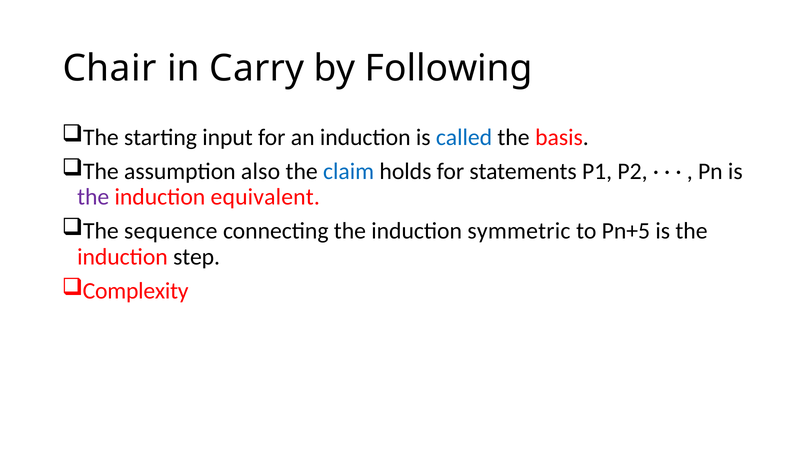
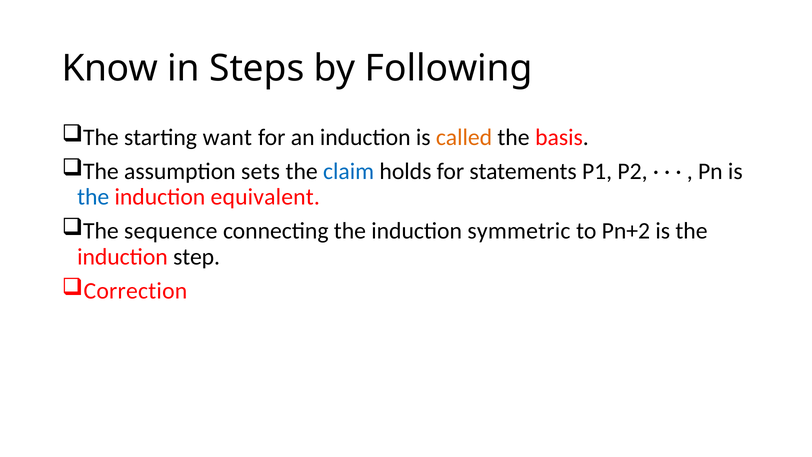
Chair: Chair -> Know
Carry: Carry -> Steps
input: input -> want
called colour: blue -> orange
also: also -> sets
the at (93, 197) colour: purple -> blue
Pn+5: Pn+5 -> Pn+2
Complexity: Complexity -> Correction
